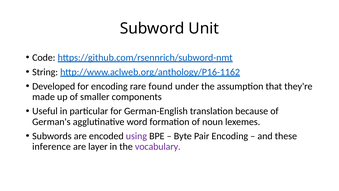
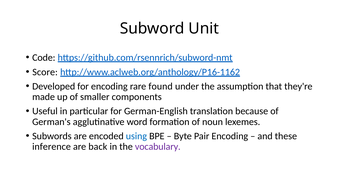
String: String -> Score
using colour: purple -> blue
layer: layer -> back
